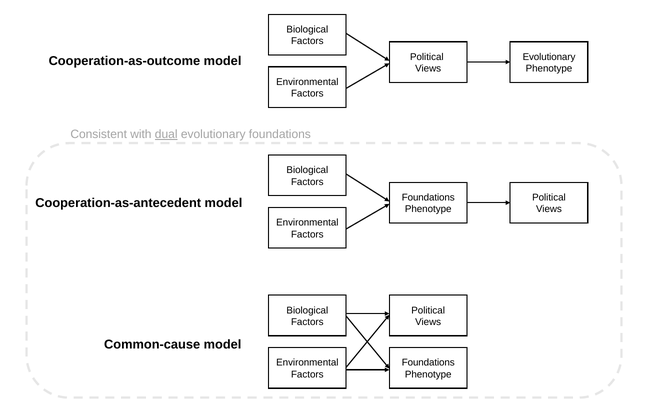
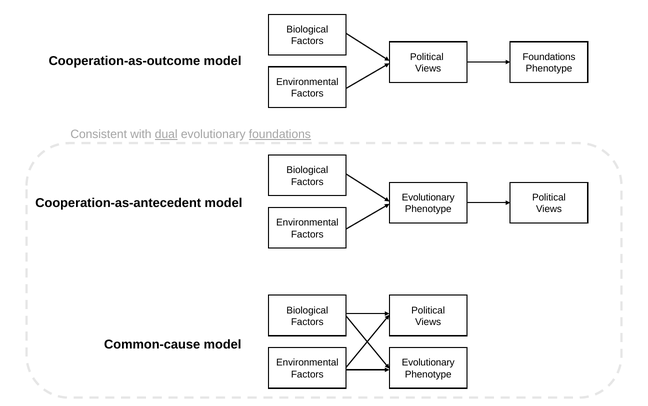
Evolutionary at (549, 57): Evolutionary -> Foundations
foundations at (280, 134) underline: none -> present
Foundations at (428, 198): Foundations -> Evolutionary
Foundations at (428, 363): Foundations -> Evolutionary
